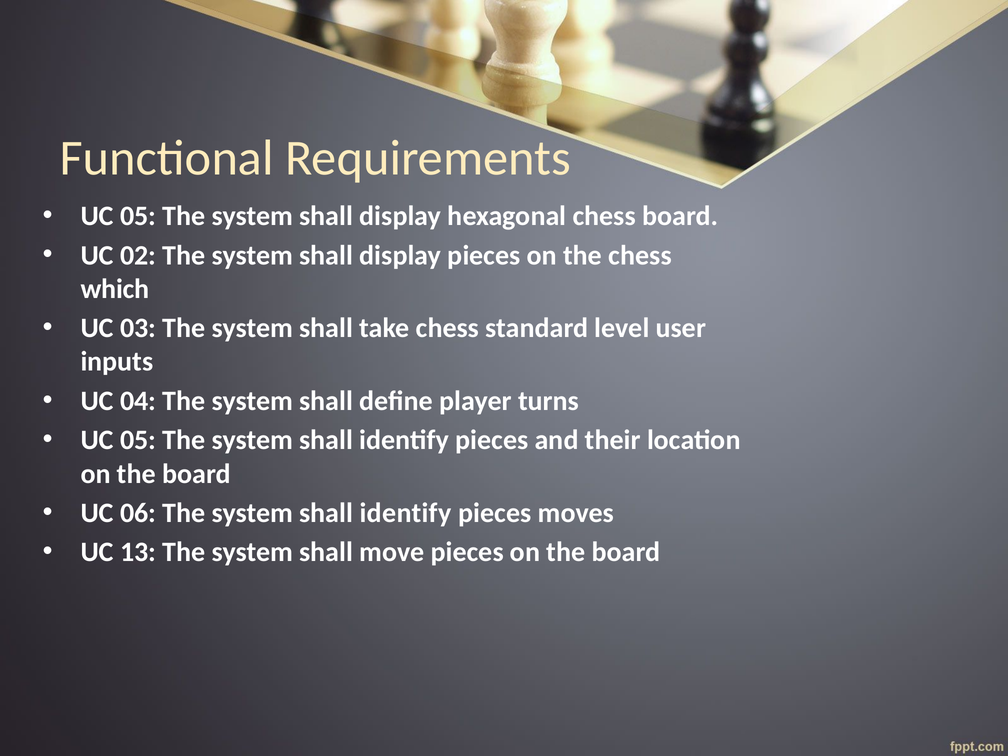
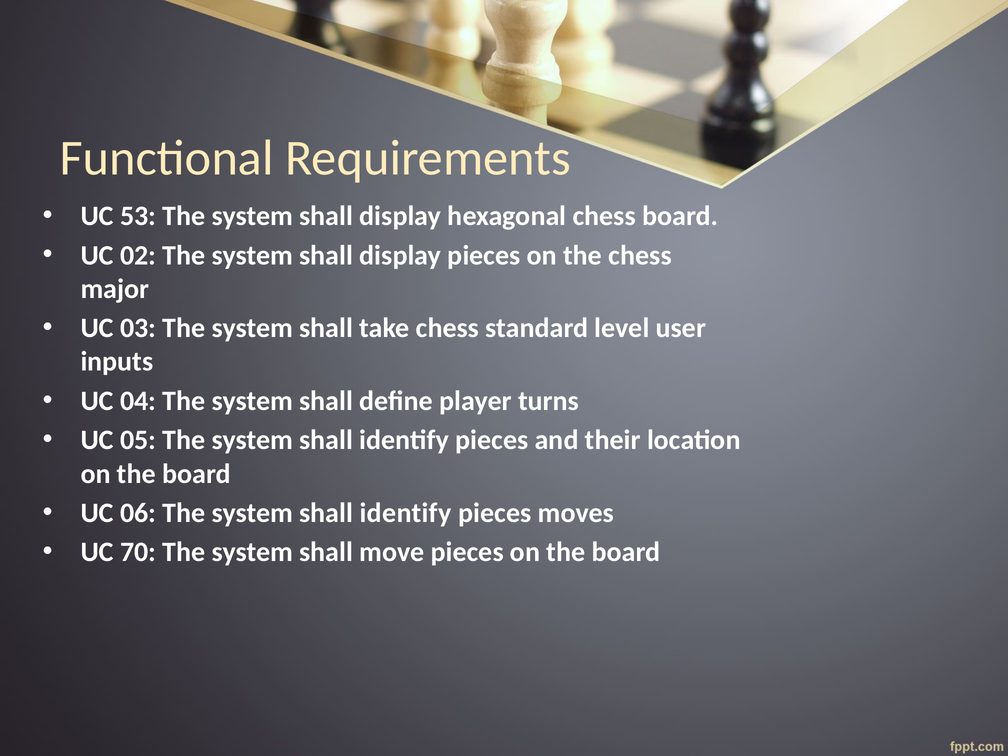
05 at (138, 216): 05 -> 53
which: which -> major
13: 13 -> 70
